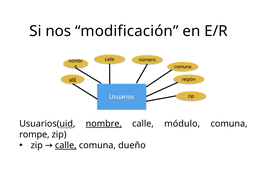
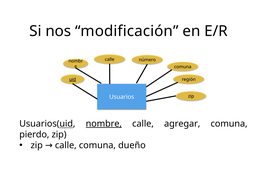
módulo: módulo -> agregar
rompe: rompe -> pierdo
calle at (66, 145) underline: present -> none
